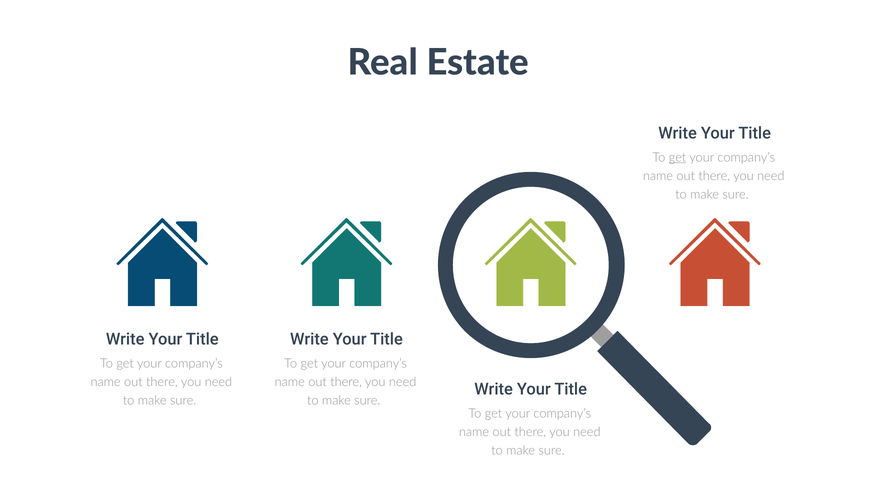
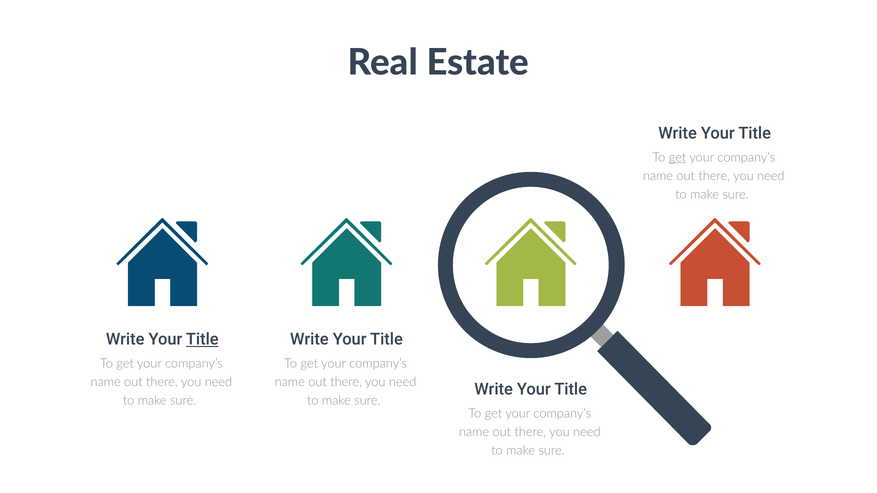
Title at (202, 340) underline: none -> present
